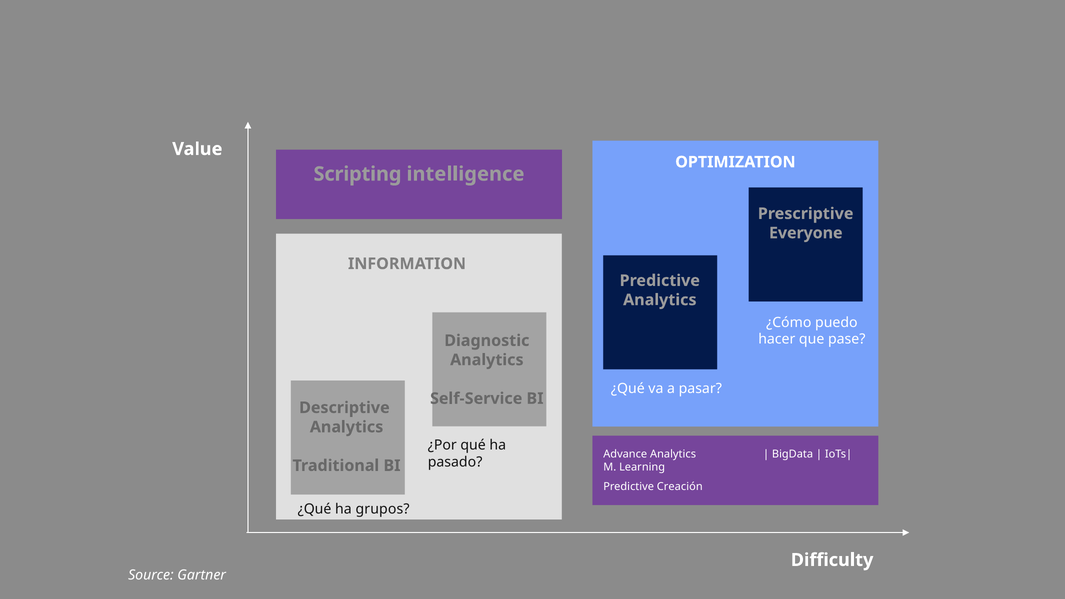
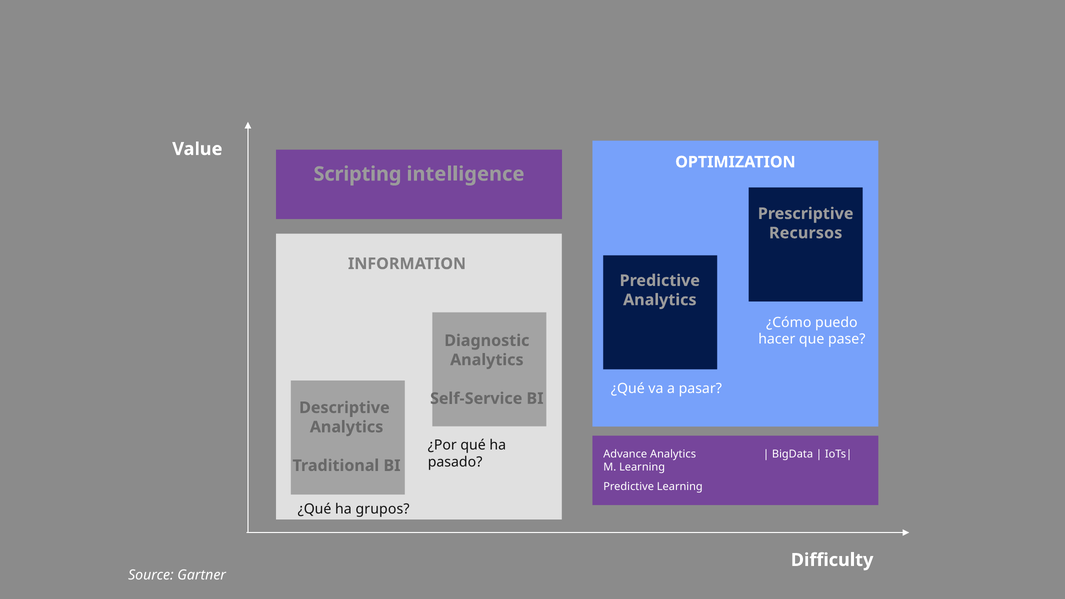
Everyone: Everyone -> Recursos
Predictive Creación: Creación -> Learning
